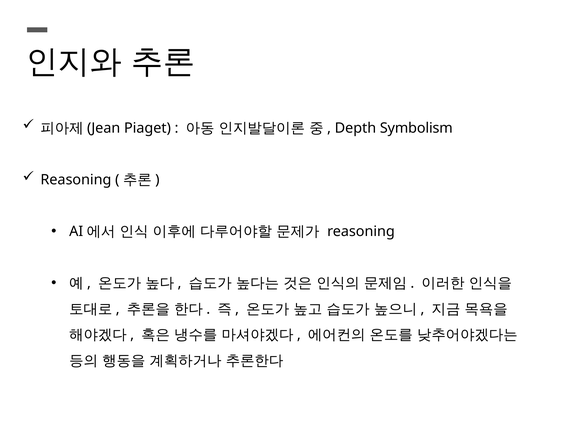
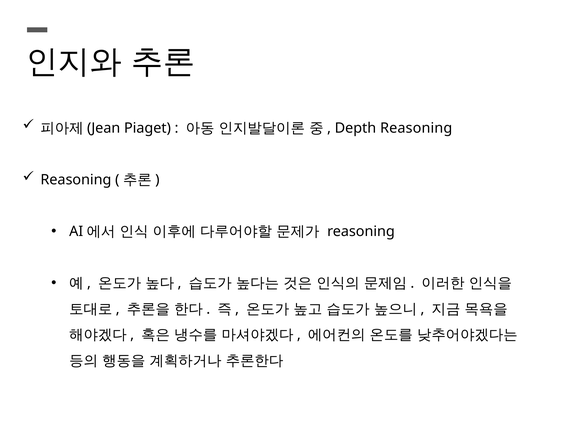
Depth Symbolism: Symbolism -> Reasoning
